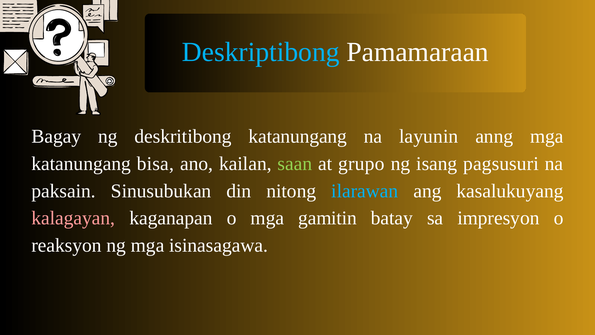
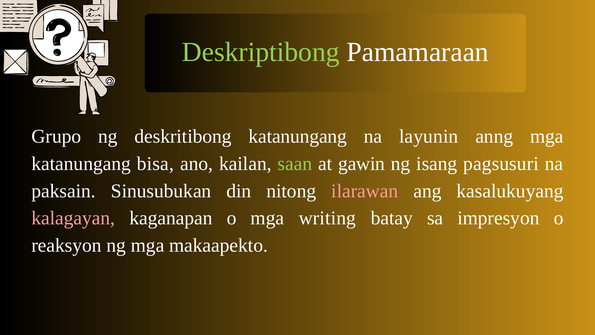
Deskriptibong colour: light blue -> light green
Bagay: Bagay -> Grupo
grupo: grupo -> gawin
ilarawan colour: light blue -> pink
gamitin: gamitin -> writing
isinasagawa: isinasagawa -> makaapekto
